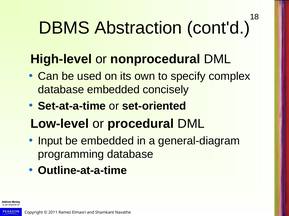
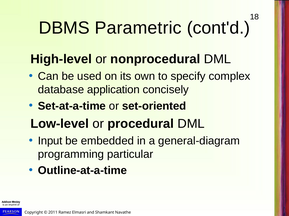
Abstraction: Abstraction -> Parametric
database embedded: embedded -> application
programming database: database -> particular
